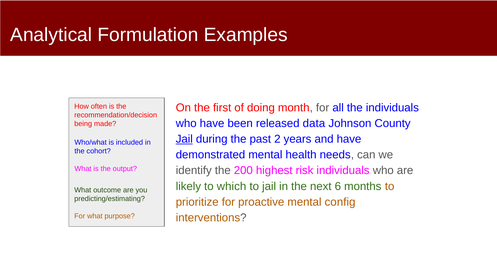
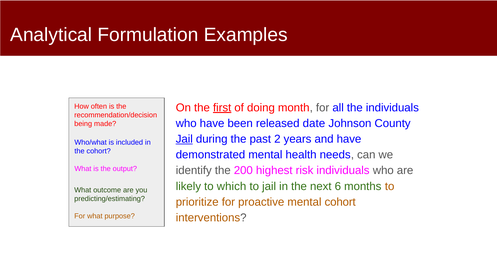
first underline: none -> present
data: data -> date
mental config: config -> cohort
